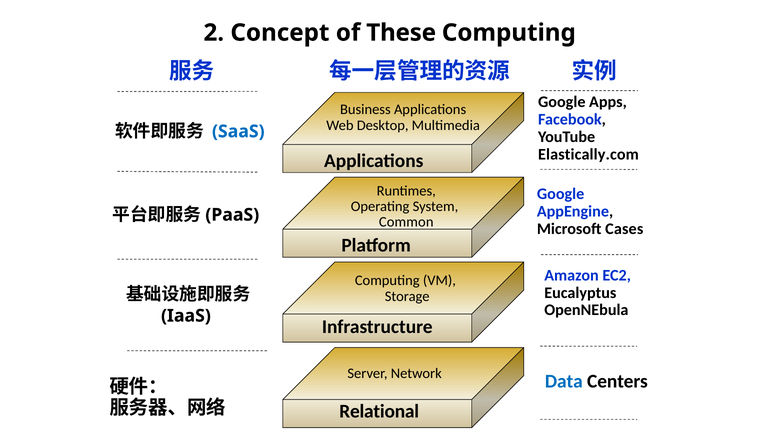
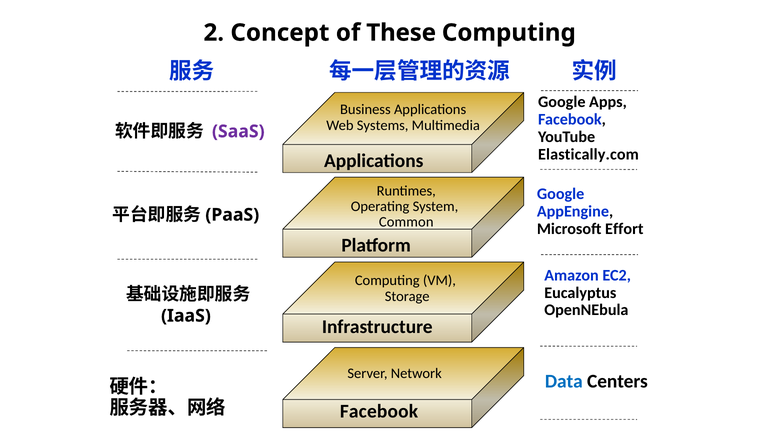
Desktop: Desktop -> Systems
SaaS colour: blue -> purple
Cases: Cases -> Effort
Relational at (379, 411): Relational -> Facebook
